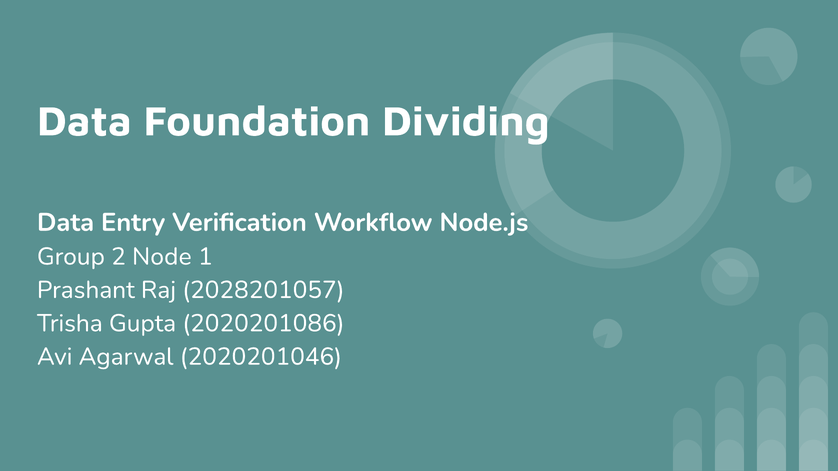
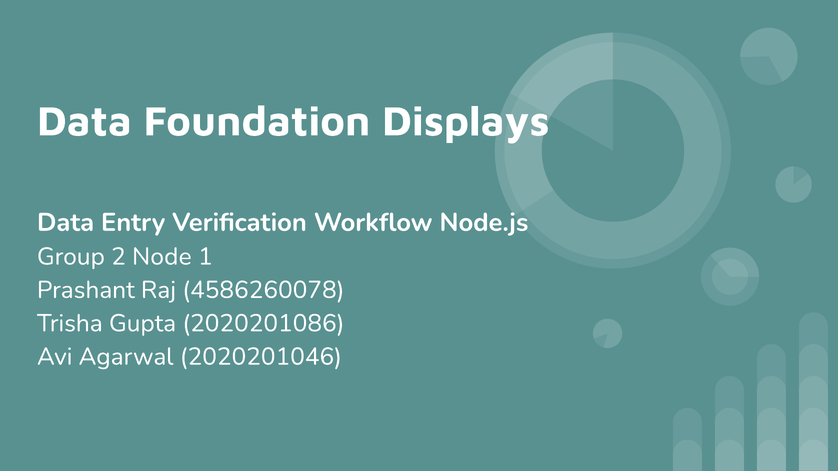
Dividing: Dividing -> Displays
2028201057: 2028201057 -> 4586260078
